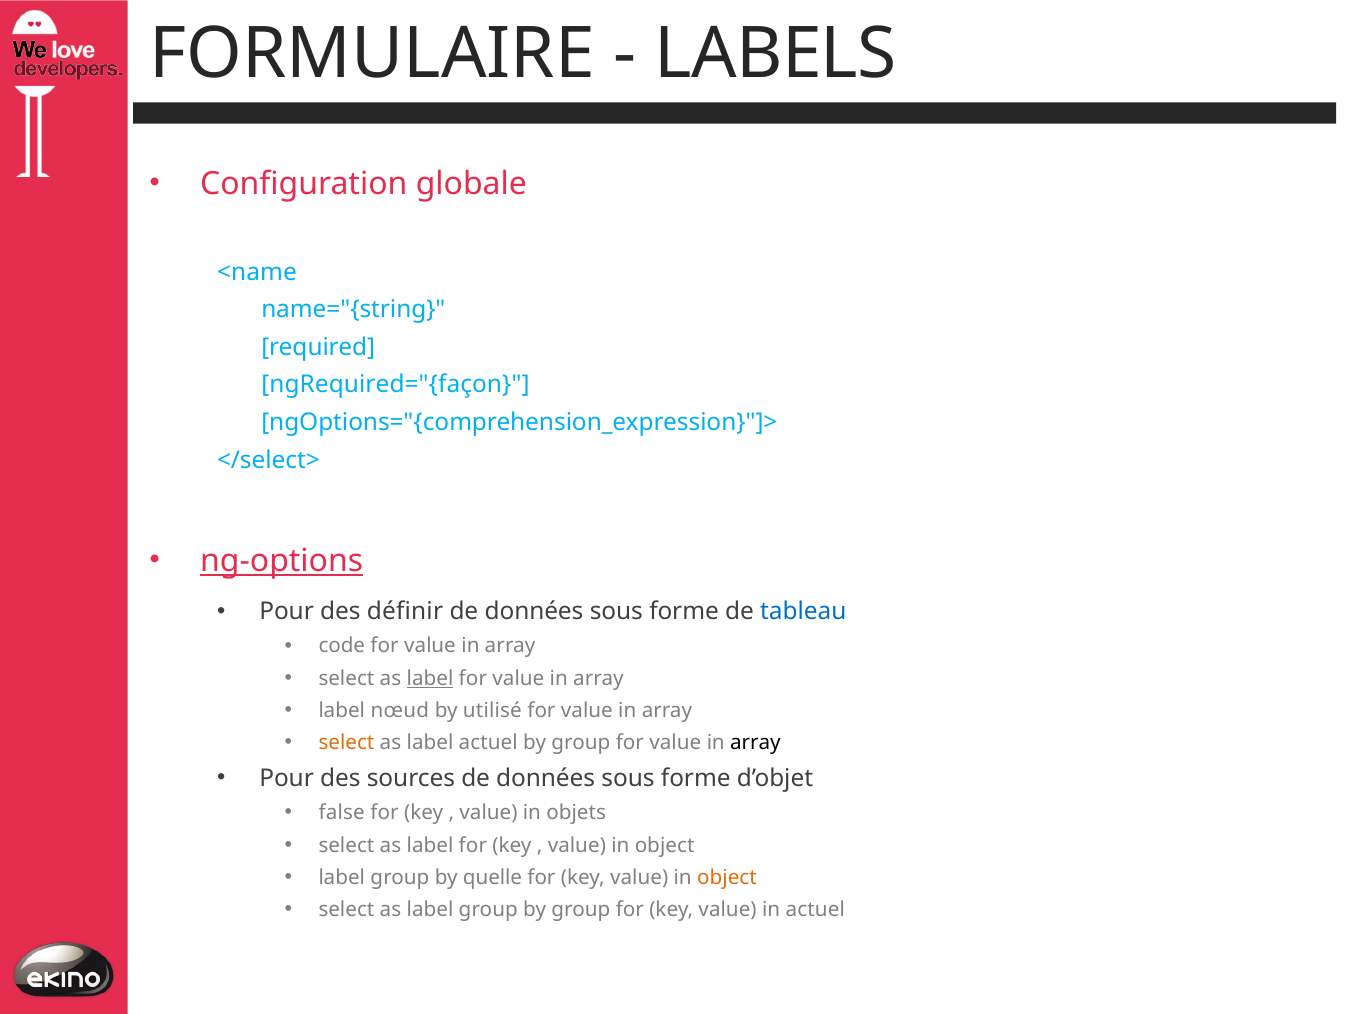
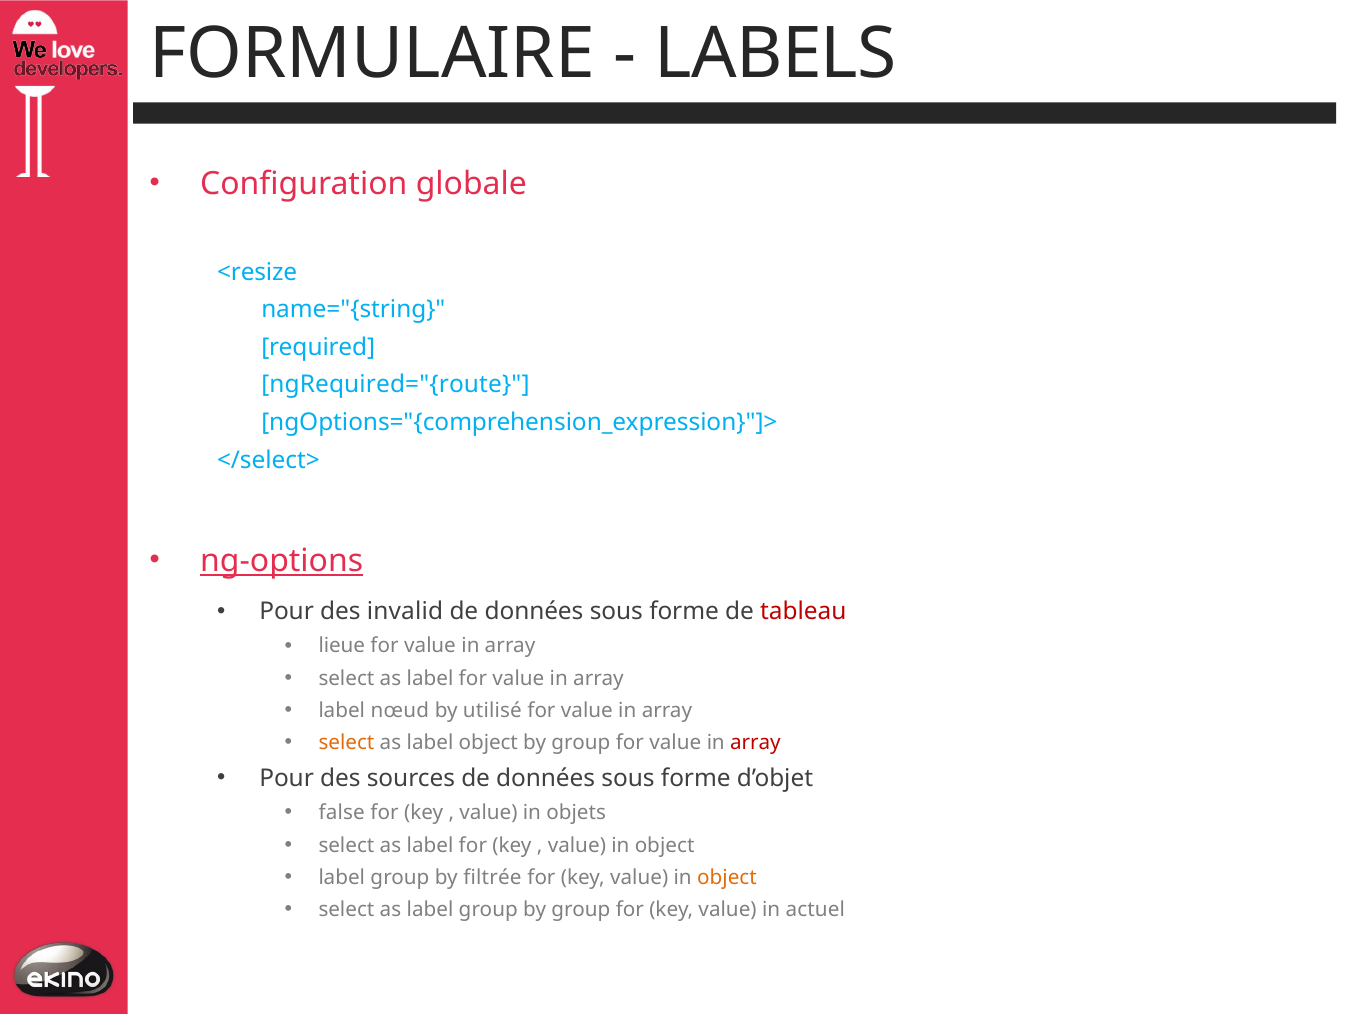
<name: <name -> <resize
ngRequired="{façon: ngRequired="{façon -> ngRequired="{route
définir: définir -> invalid
tableau colour: blue -> red
code: code -> lieue
label at (430, 678) underline: present -> none
label actuel: actuel -> object
array at (755, 743) colour: black -> red
quelle: quelle -> filtrée
